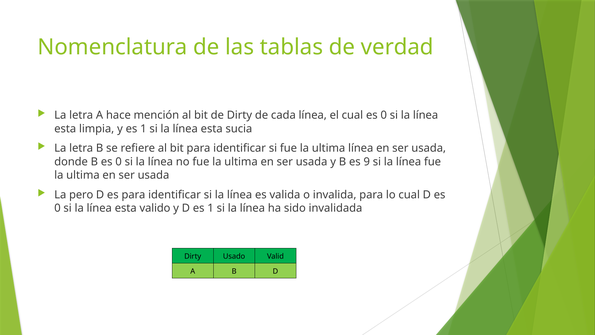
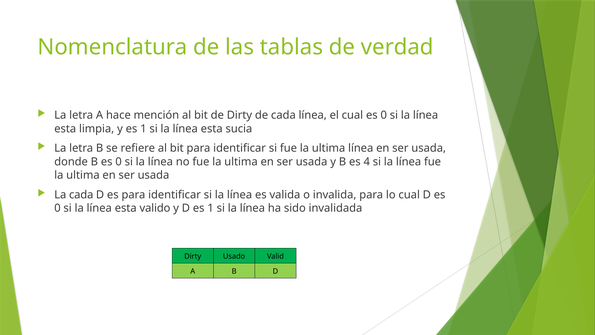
9: 9 -> 4
La pero: pero -> cada
